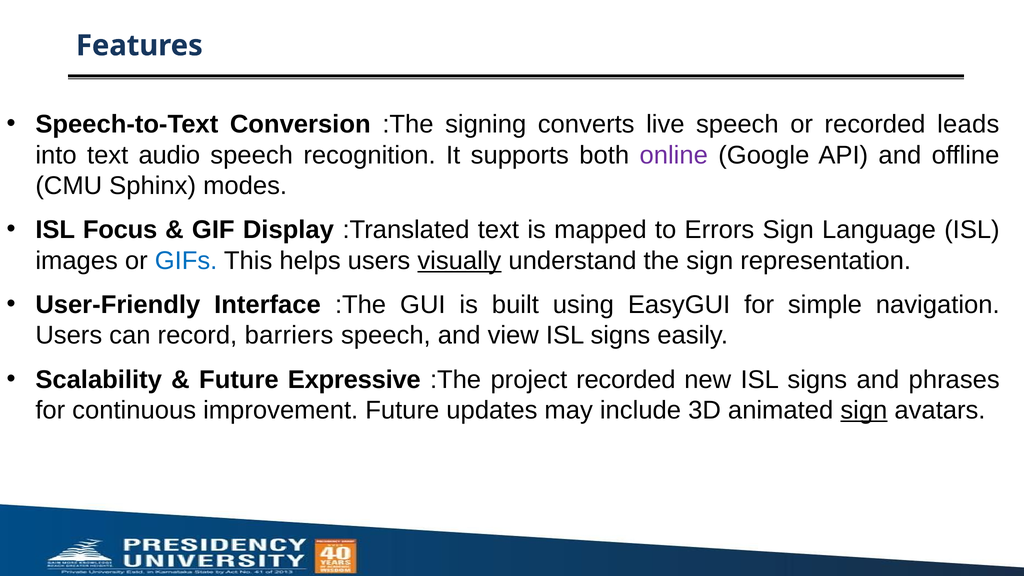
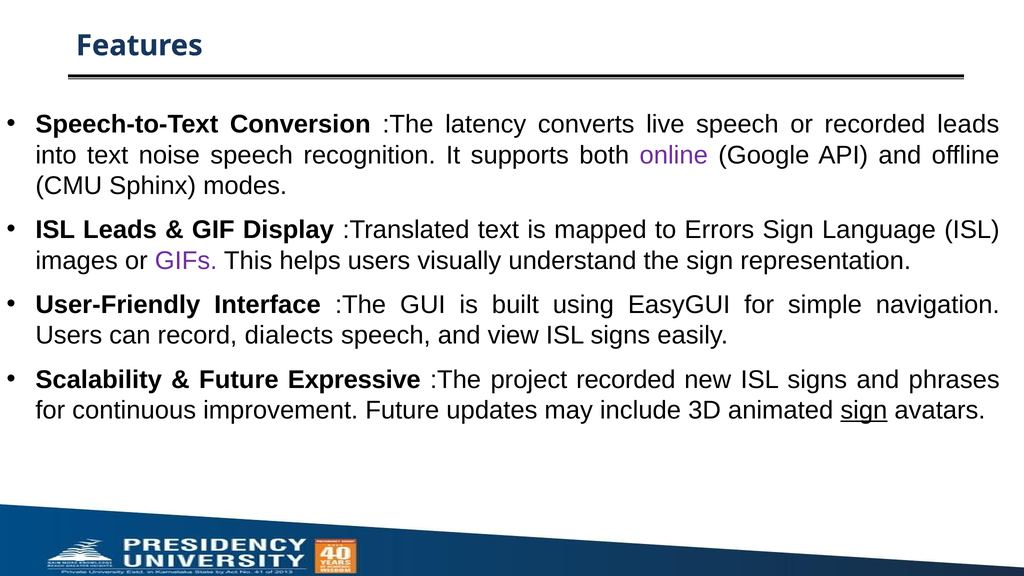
signing: signing -> latency
audio: audio -> noise
ISL Focus: Focus -> Leads
GIFs colour: blue -> purple
visually underline: present -> none
barriers: barriers -> dialects
